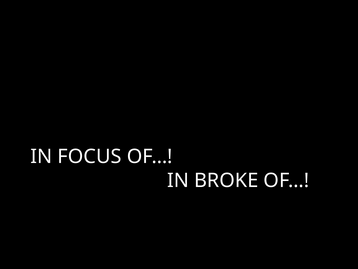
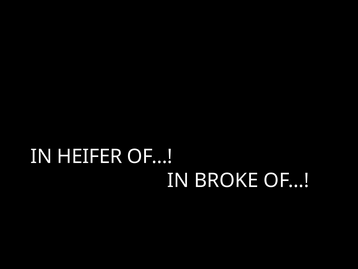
FOCUS: FOCUS -> HEIFER
